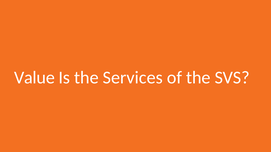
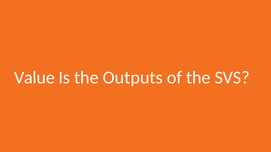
Services: Services -> Outputs
